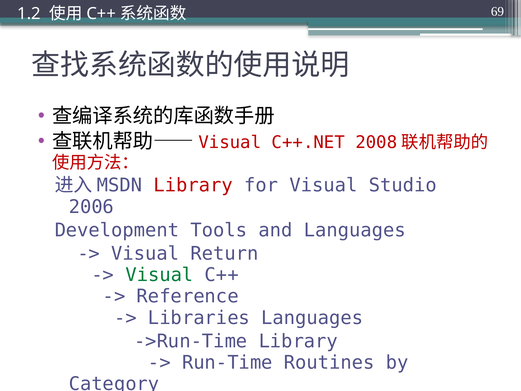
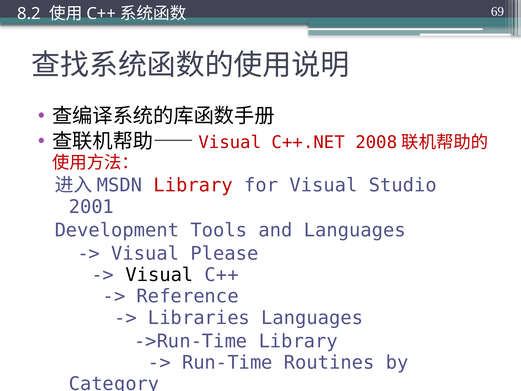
1.2: 1.2 -> 8.2
2006: 2006 -> 2001
Return: Return -> Please
Visual at (159, 275) colour: green -> black
